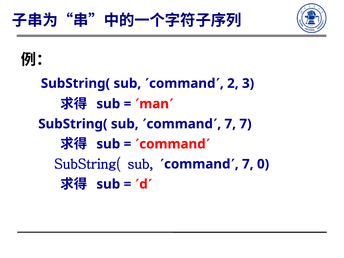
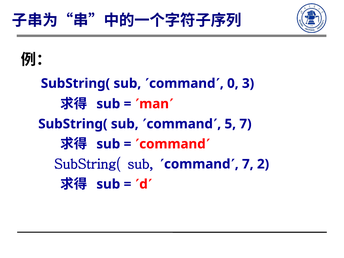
2: 2 -> 0
7 at (230, 124): 7 -> 5
0: 0 -> 2
